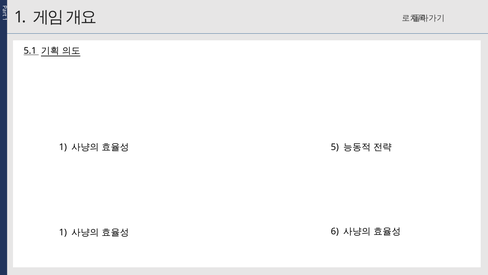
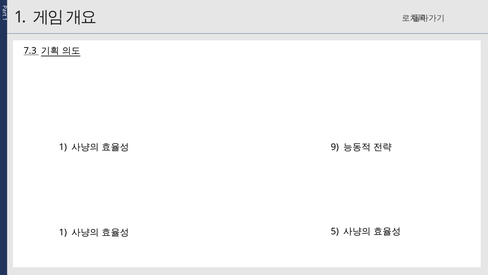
5.1: 5.1 -> 7.3
5: 5 -> 9
6: 6 -> 5
